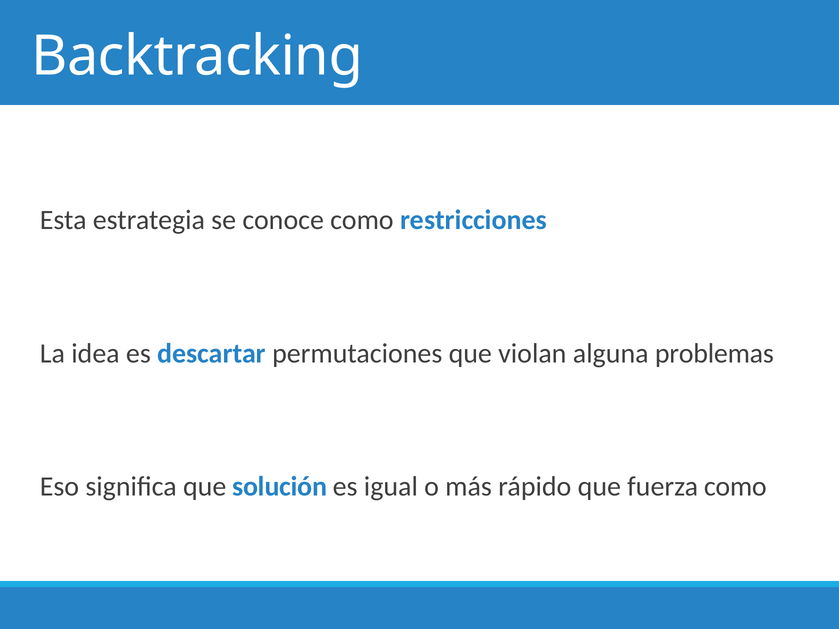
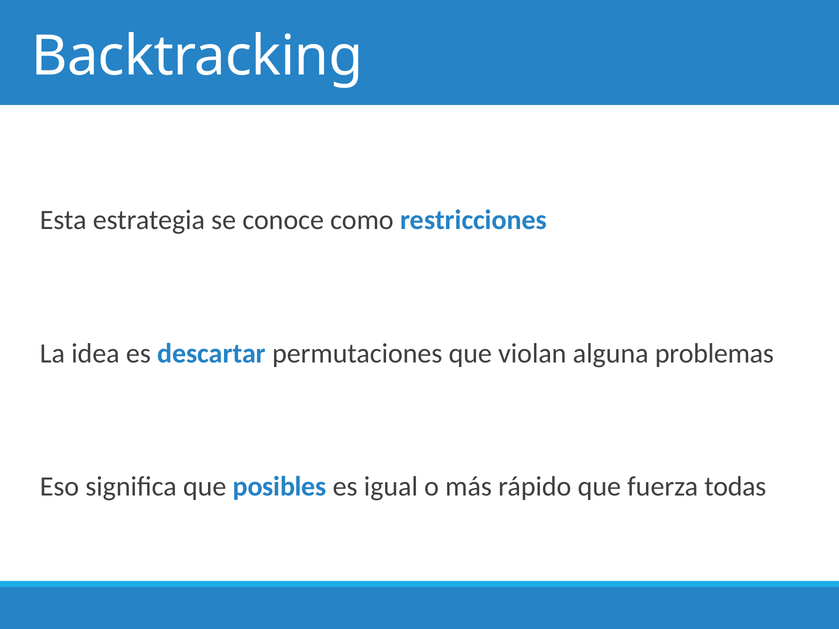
solución: solución -> posibles
fuerza como: como -> todas
